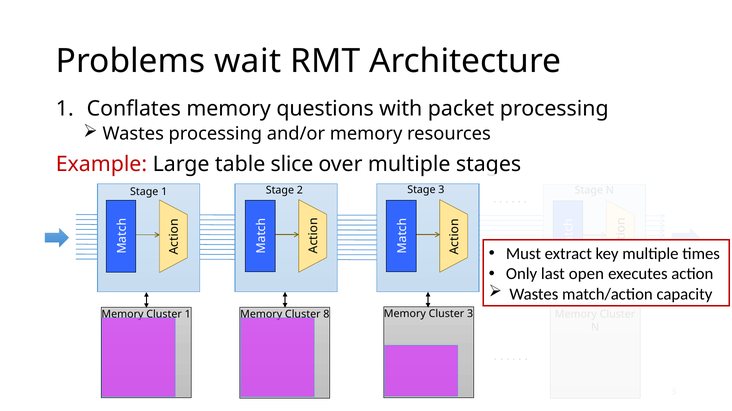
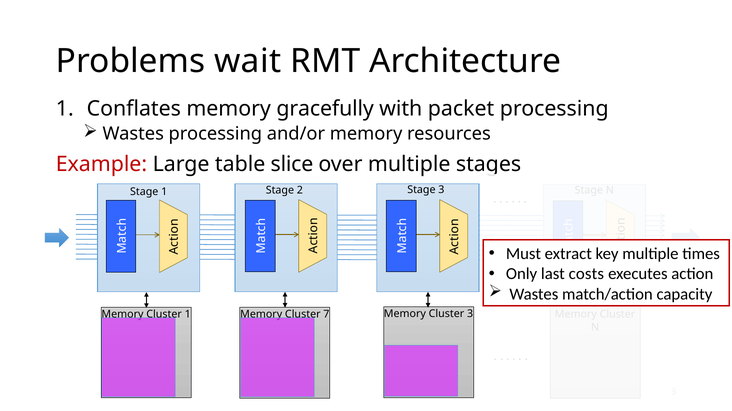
questions: questions -> gracefully
open: open -> costs
8: 8 -> 7
